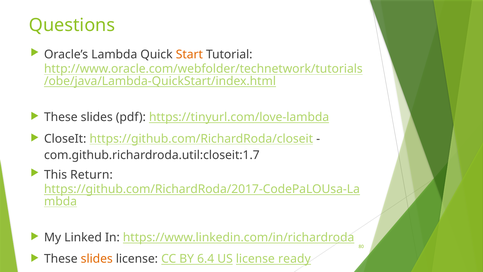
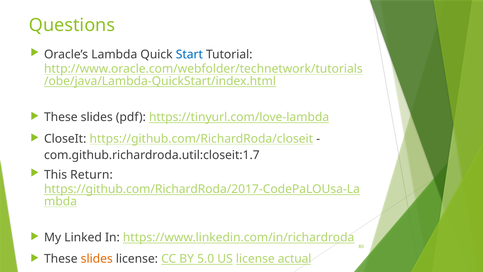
Start colour: orange -> blue
6.4: 6.4 -> 5.0
ready: ready -> actual
